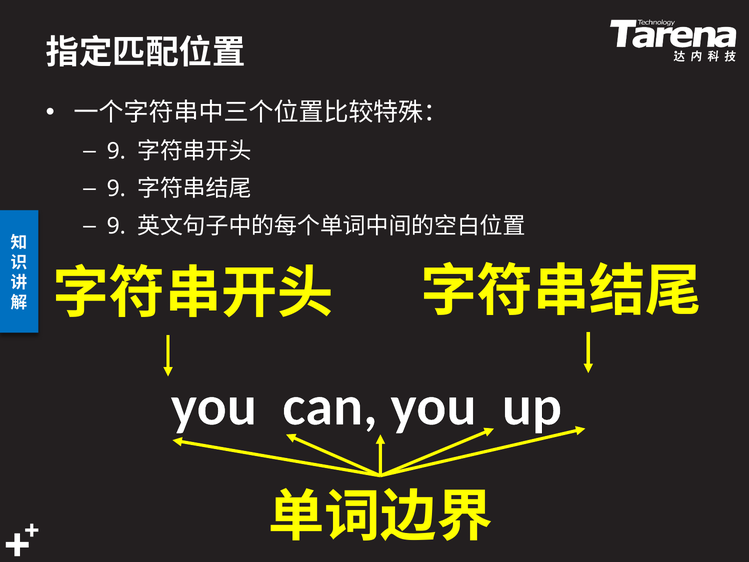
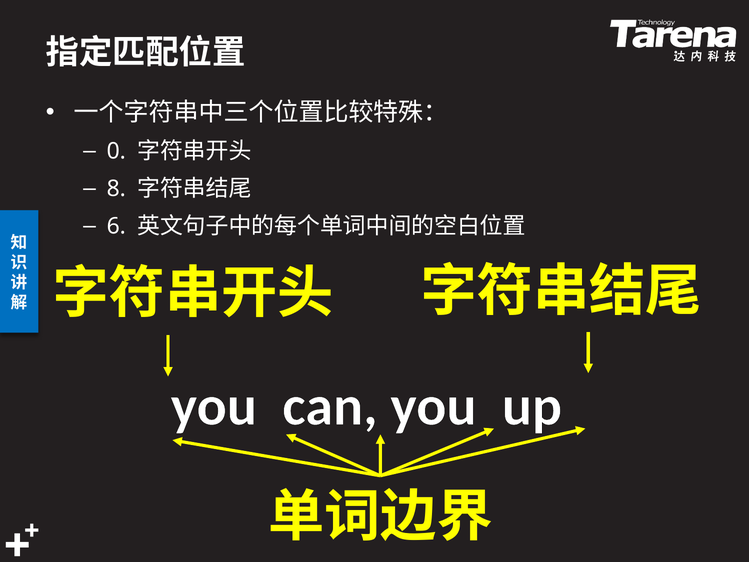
9 at (116, 151): 9 -> 0
9 at (116, 189): 9 -> 8
9 at (116, 226): 9 -> 6
